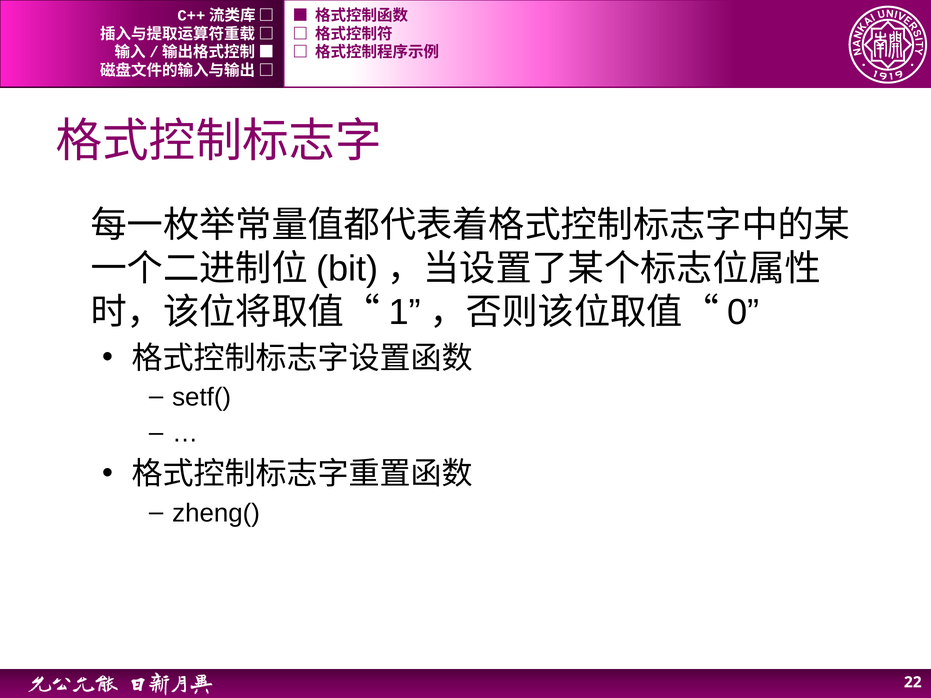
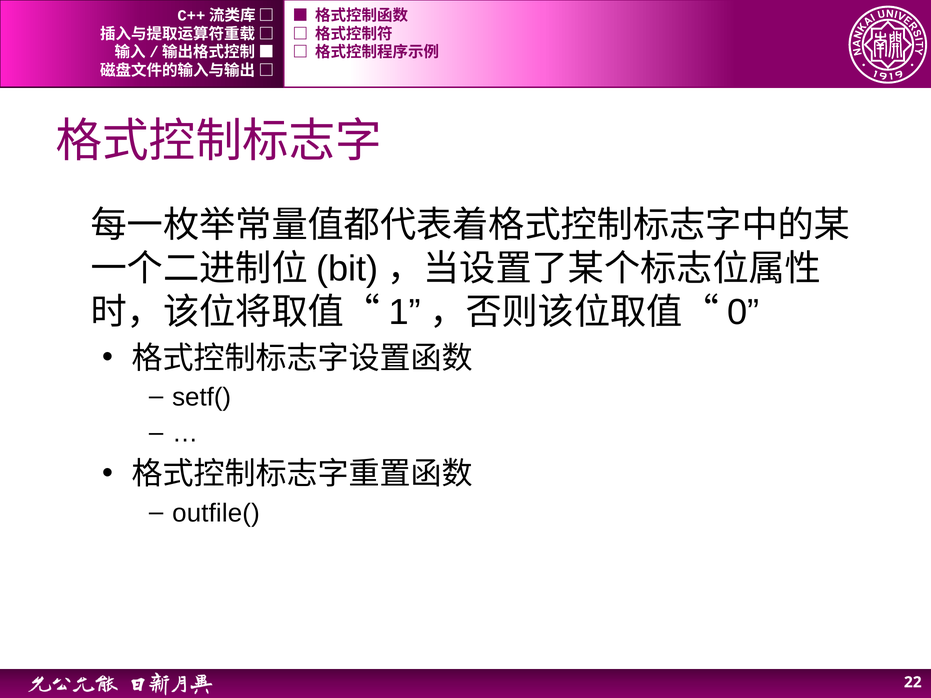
zheng(: zheng( -> outfile(
